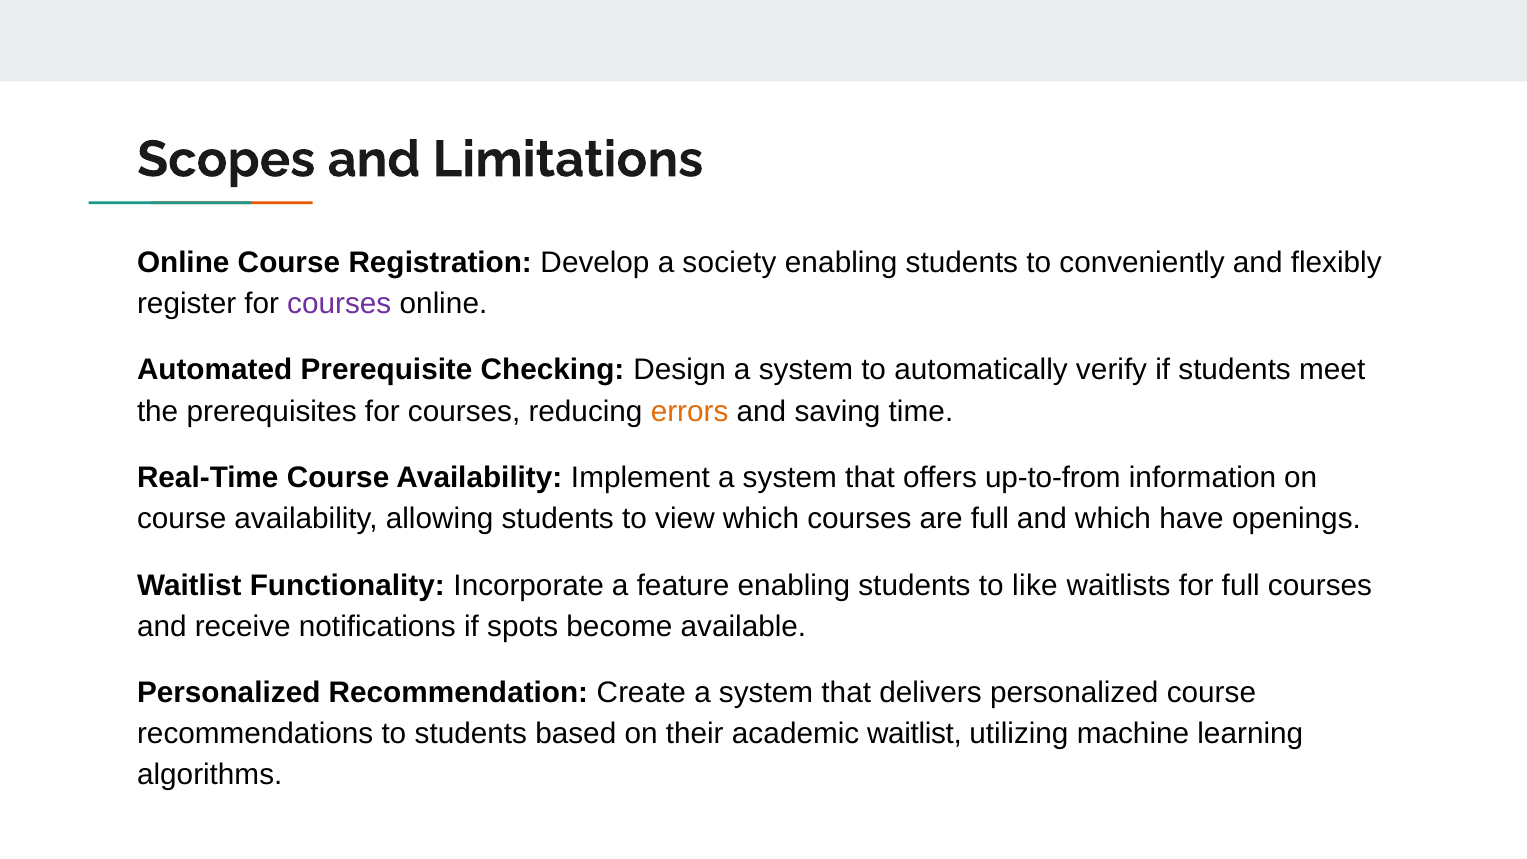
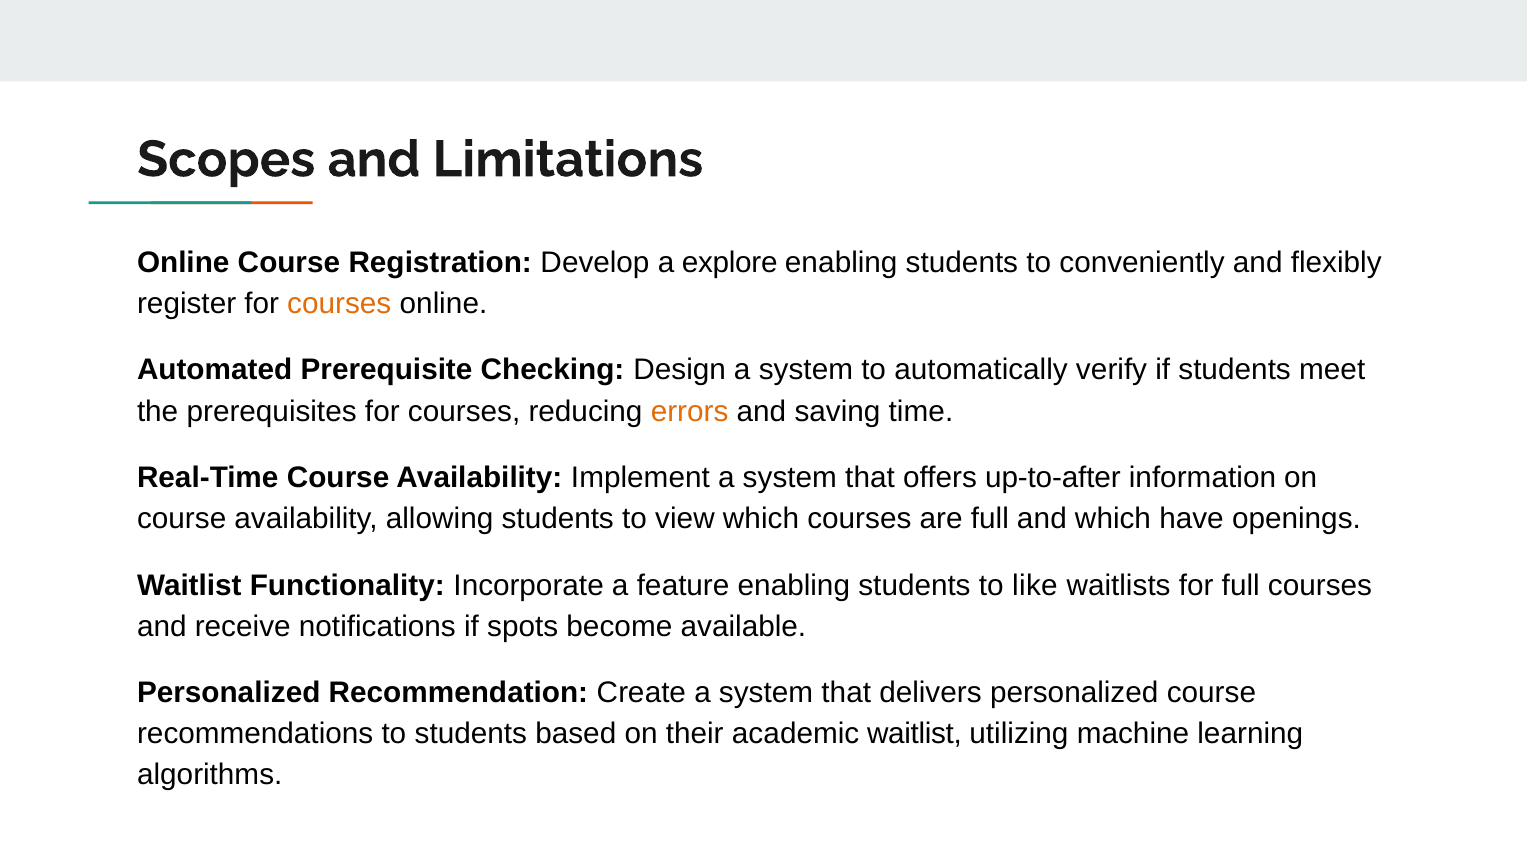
society: society -> explore
courses at (339, 304) colour: purple -> orange
up-to-from: up-to-from -> up-to-after
